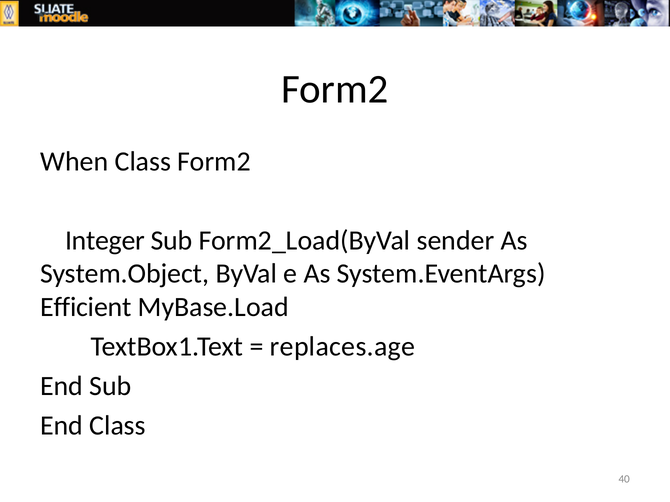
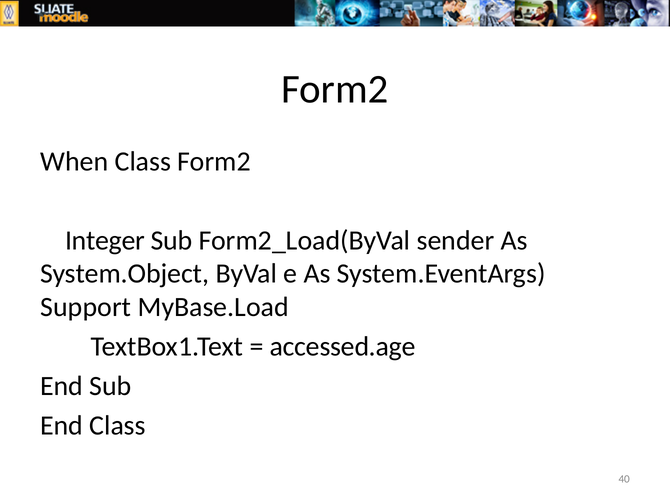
Efficient: Efficient -> Support
replaces.age: replaces.age -> accessed.age
